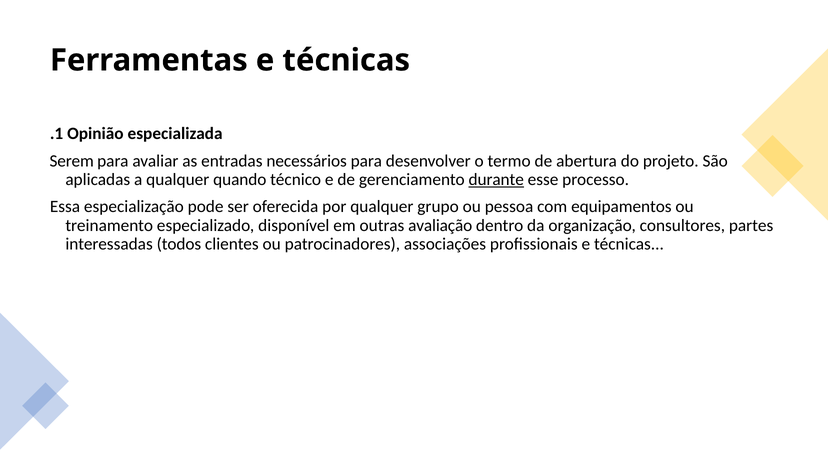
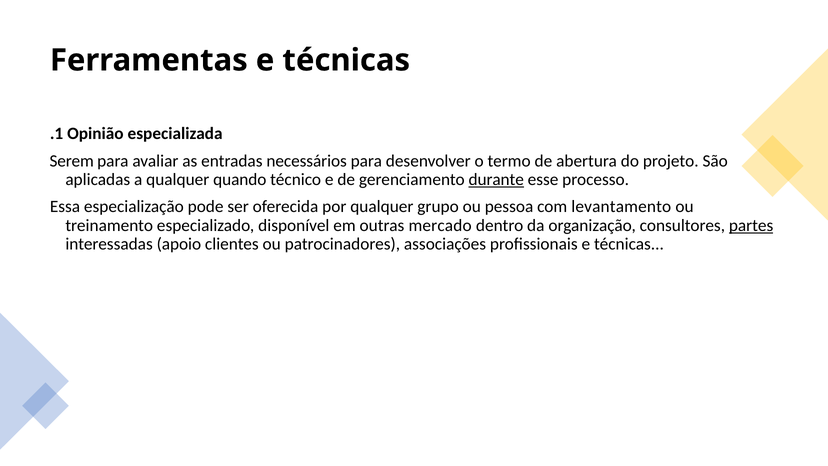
equipamentos: equipamentos -> levantamento
avaliação: avaliação -> mercado
partes underline: none -> present
todos: todos -> apoio
